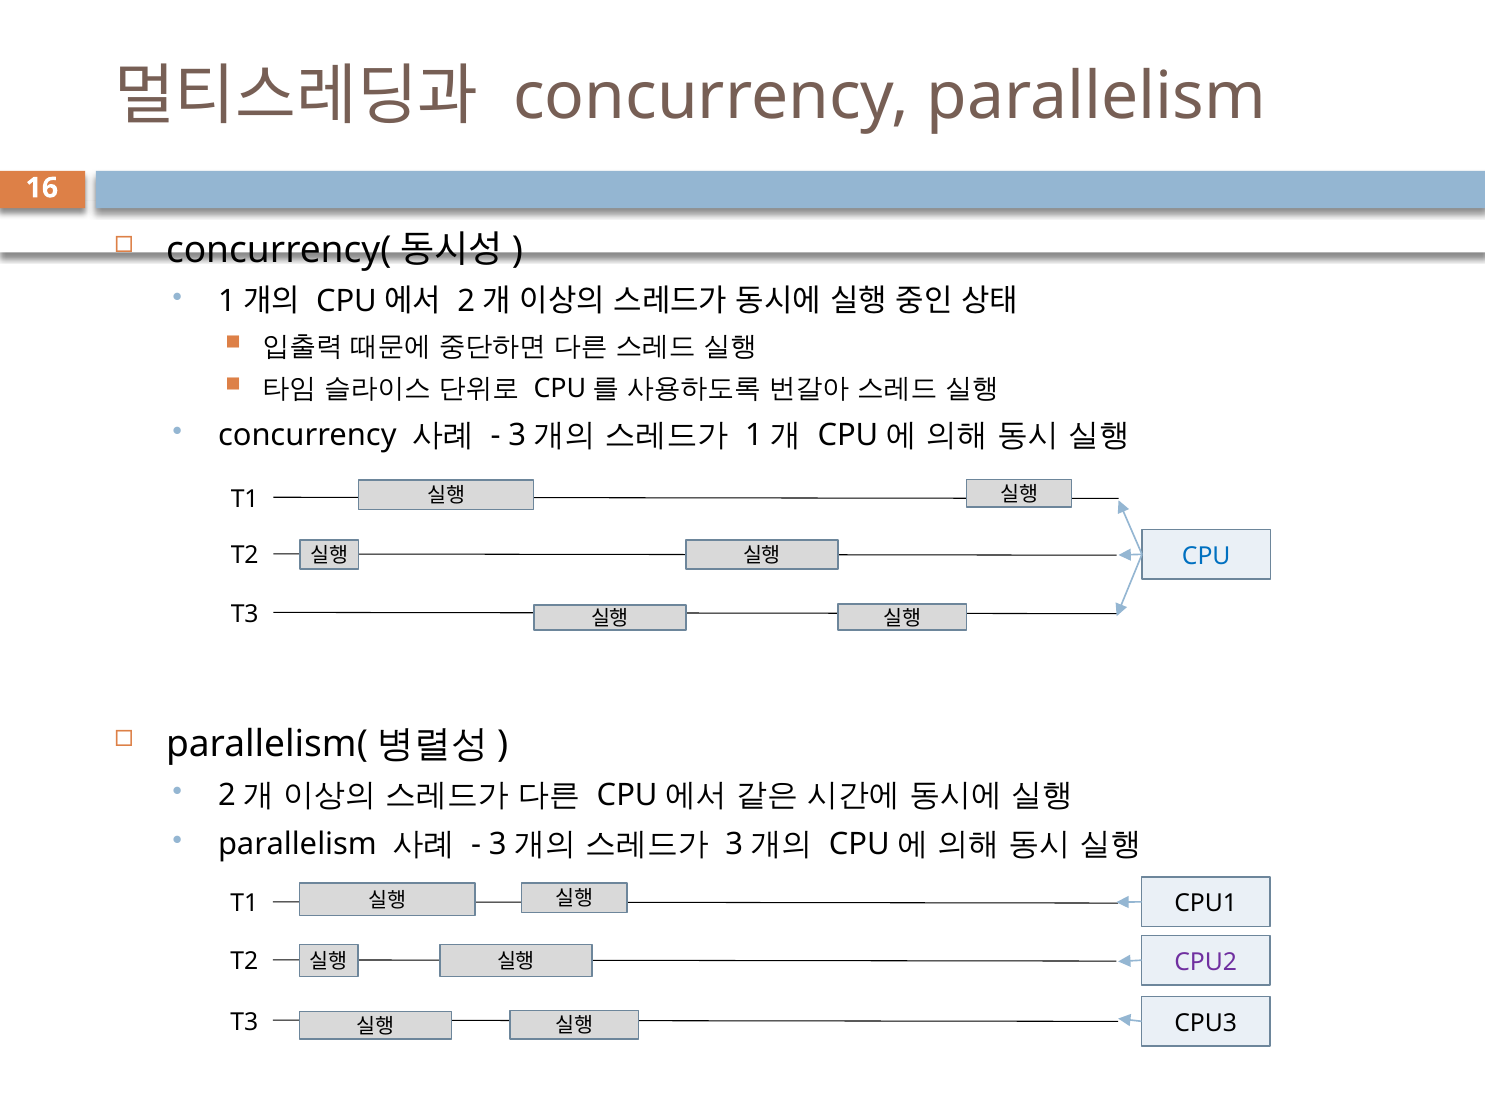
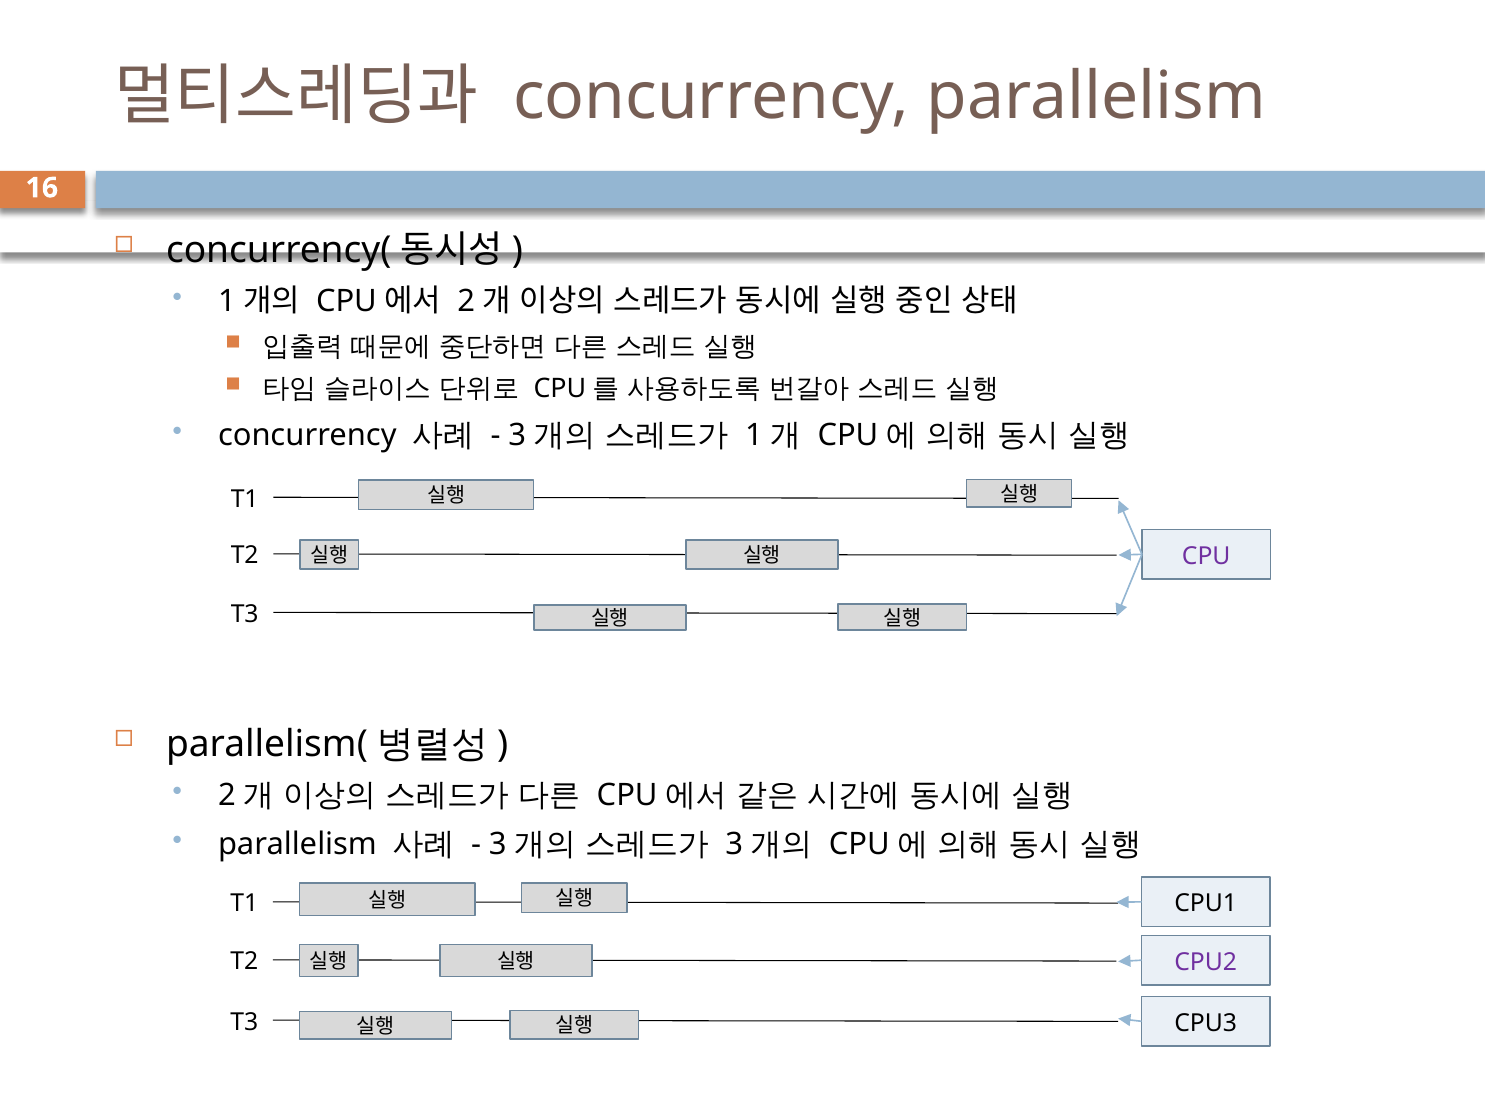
CPU colour: blue -> purple
